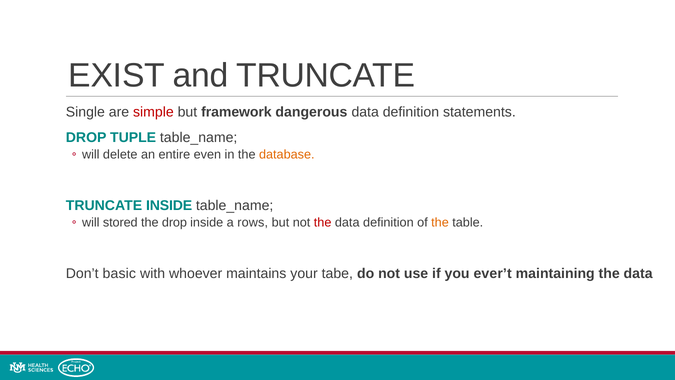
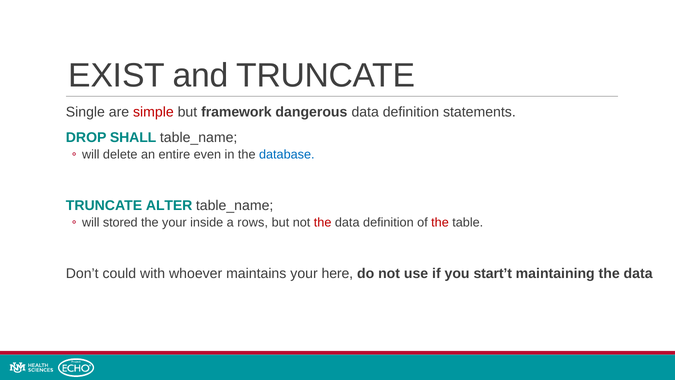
TUPLE: TUPLE -> SHALL
database colour: orange -> blue
TRUNCATE INSIDE: INSIDE -> ALTER
the drop: drop -> your
the at (440, 222) colour: orange -> red
basic: basic -> could
tabe: tabe -> here
ever’t: ever’t -> start’t
